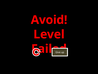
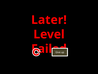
Avoid: Avoid -> Later
